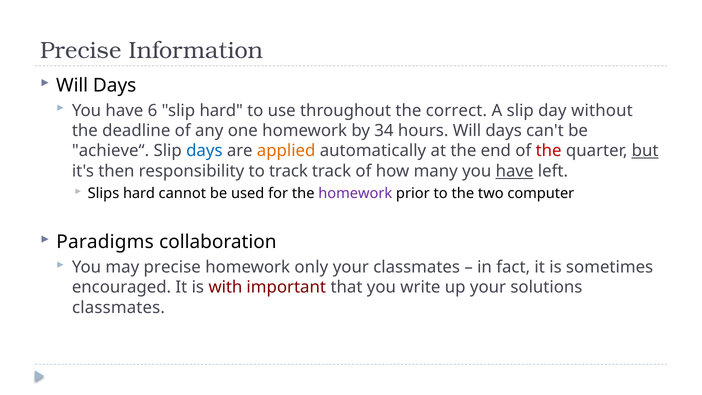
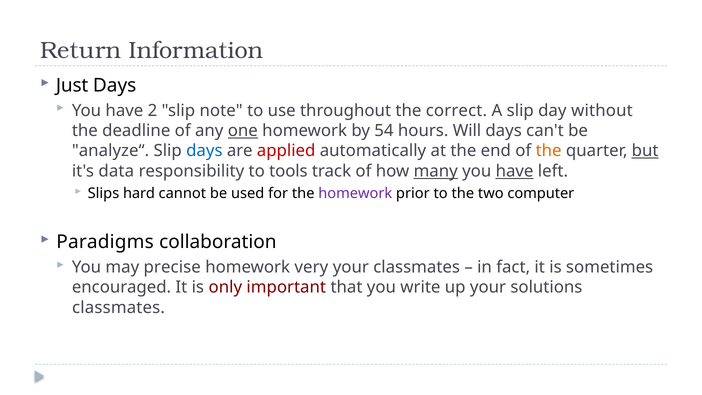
Precise at (81, 51): Precise -> Return
Will at (72, 86): Will -> Just
6: 6 -> 2
slip hard: hard -> note
one underline: none -> present
34: 34 -> 54
achieve“: achieve“ -> analyze“
applied colour: orange -> red
the at (549, 151) colour: red -> orange
then: then -> data
to track: track -> tools
many underline: none -> present
only: only -> very
with: with -> only
